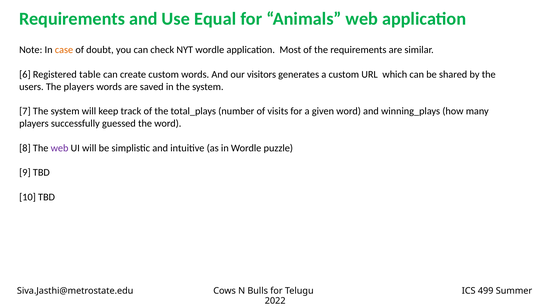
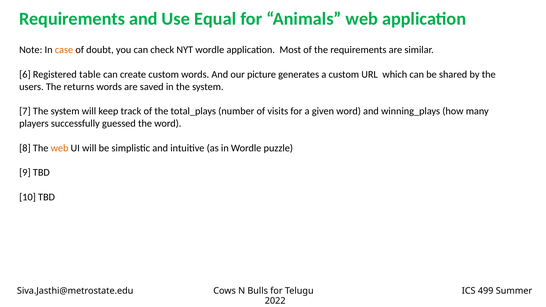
visitors: visitors -> picture
The players: players -> returns
web at (60, 148) colour: purple -> orange
